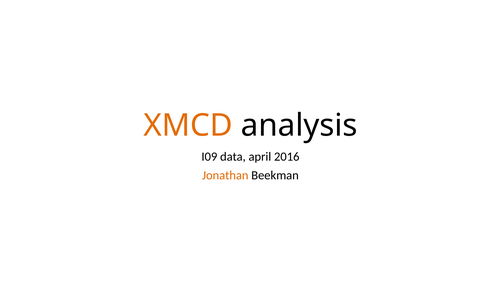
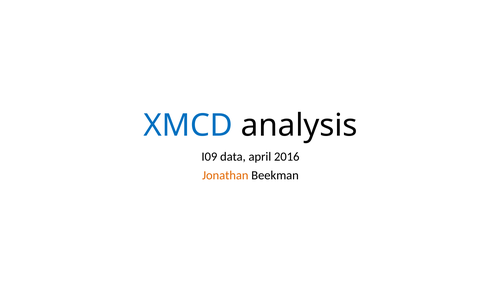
XMCD colour: orange -> blue
